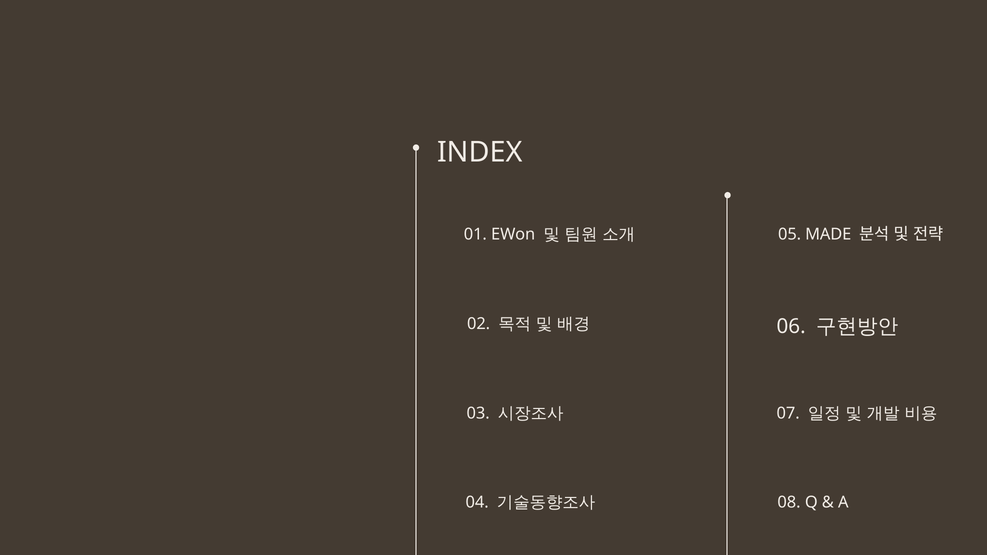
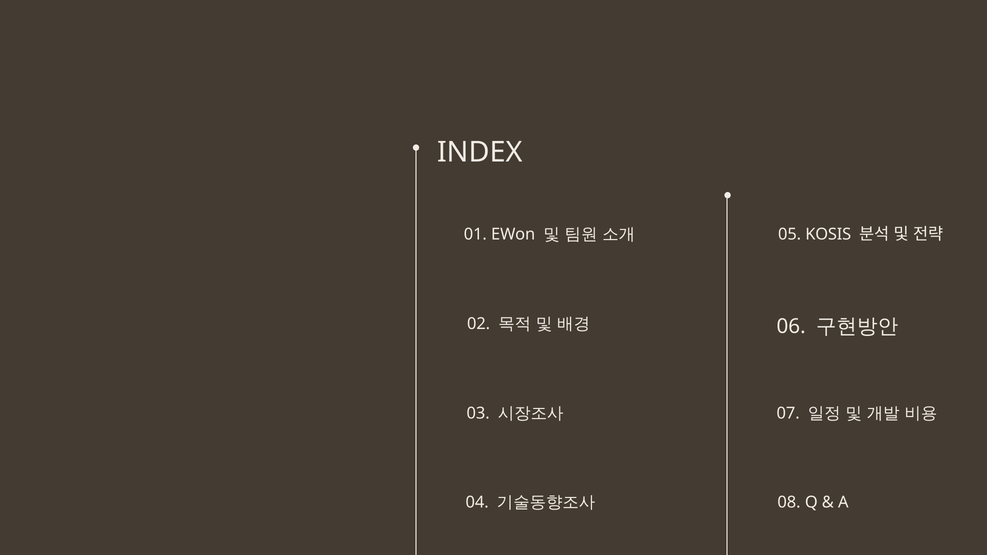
MADE: MADE -> KOSIS
